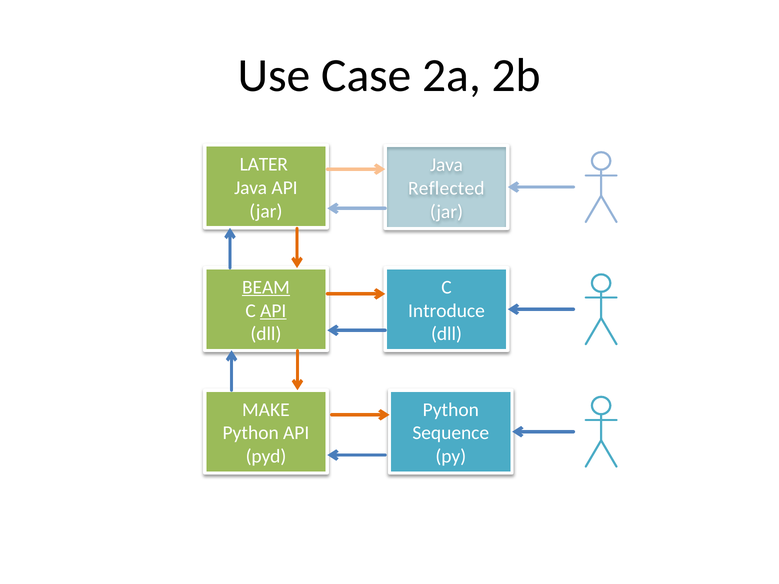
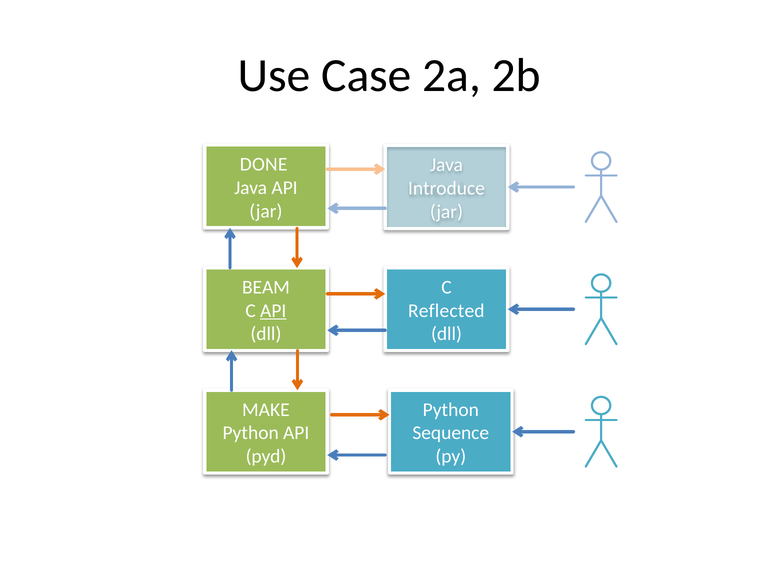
LATER: LATER -> DONE
Reflected: Reflected -> Introduce
BEAM underline: present -> none
Introduce: Introduce -> Reflected
